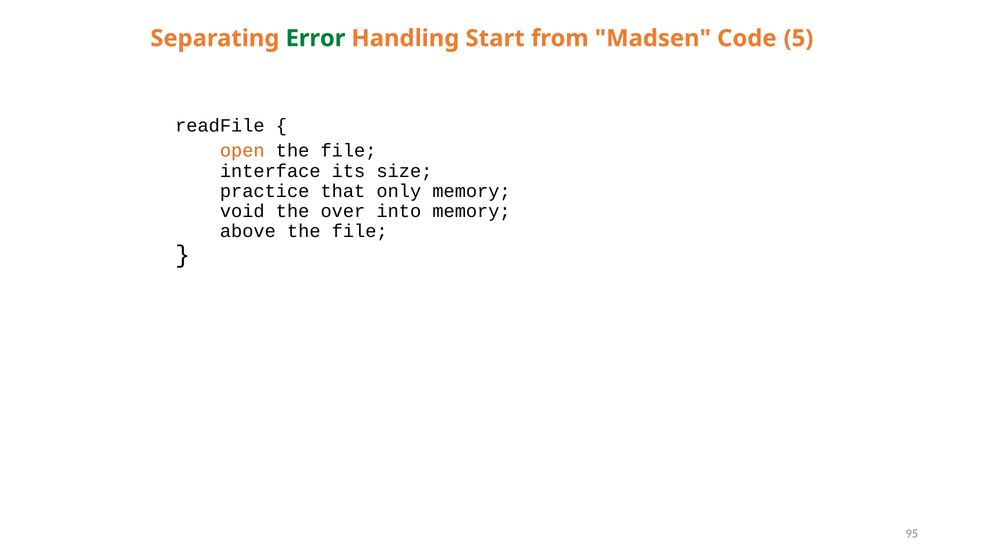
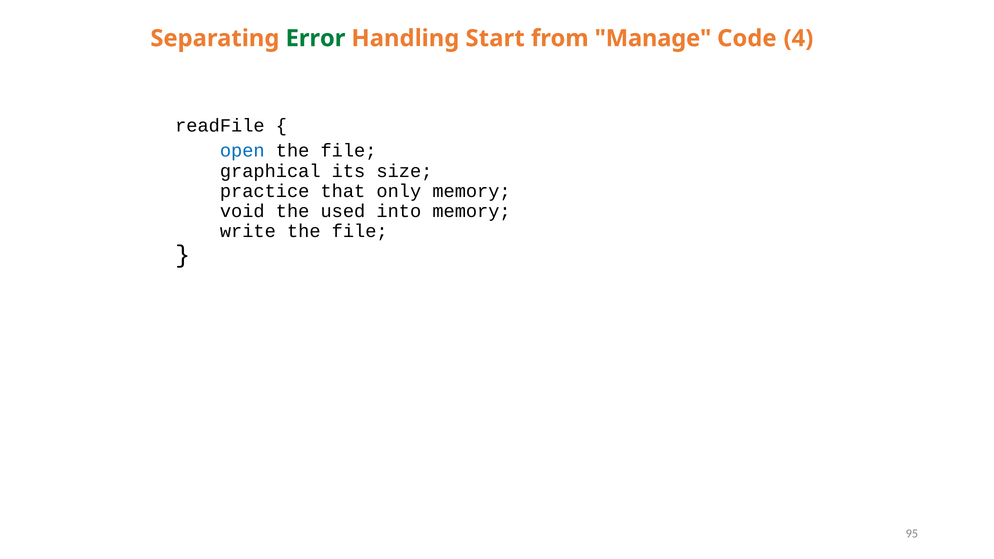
Madsen: Madsen -> Manage
5: 5 -> 4
open colour: orange -> blue
interface: interface -> graphical
over: over -> used
above: above -> write
